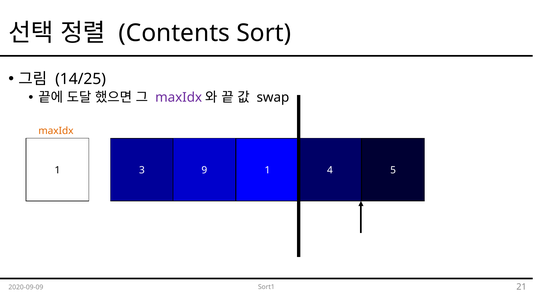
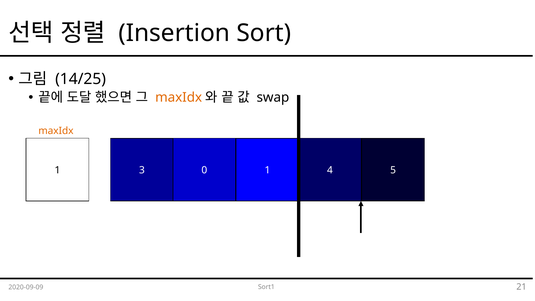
Contents: Contents -> Insertion
maxIdx at (179, 97) colour: purple -> orange
9: 9 -> 0
